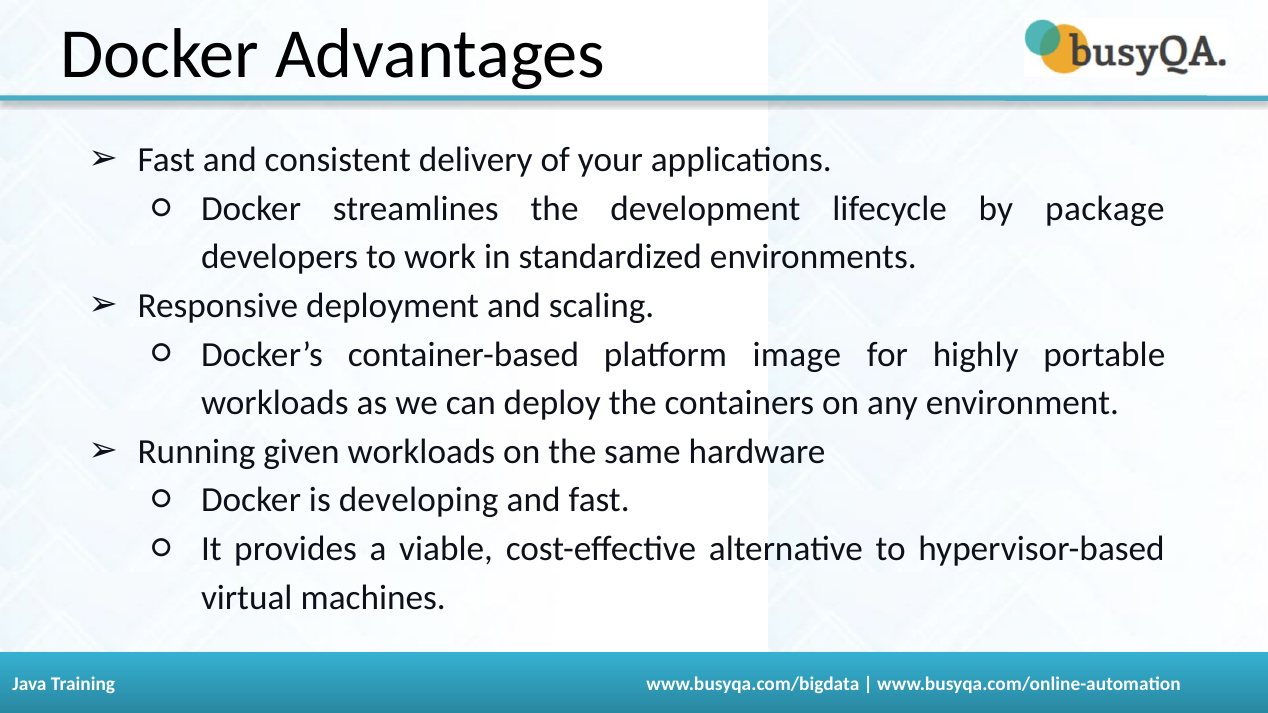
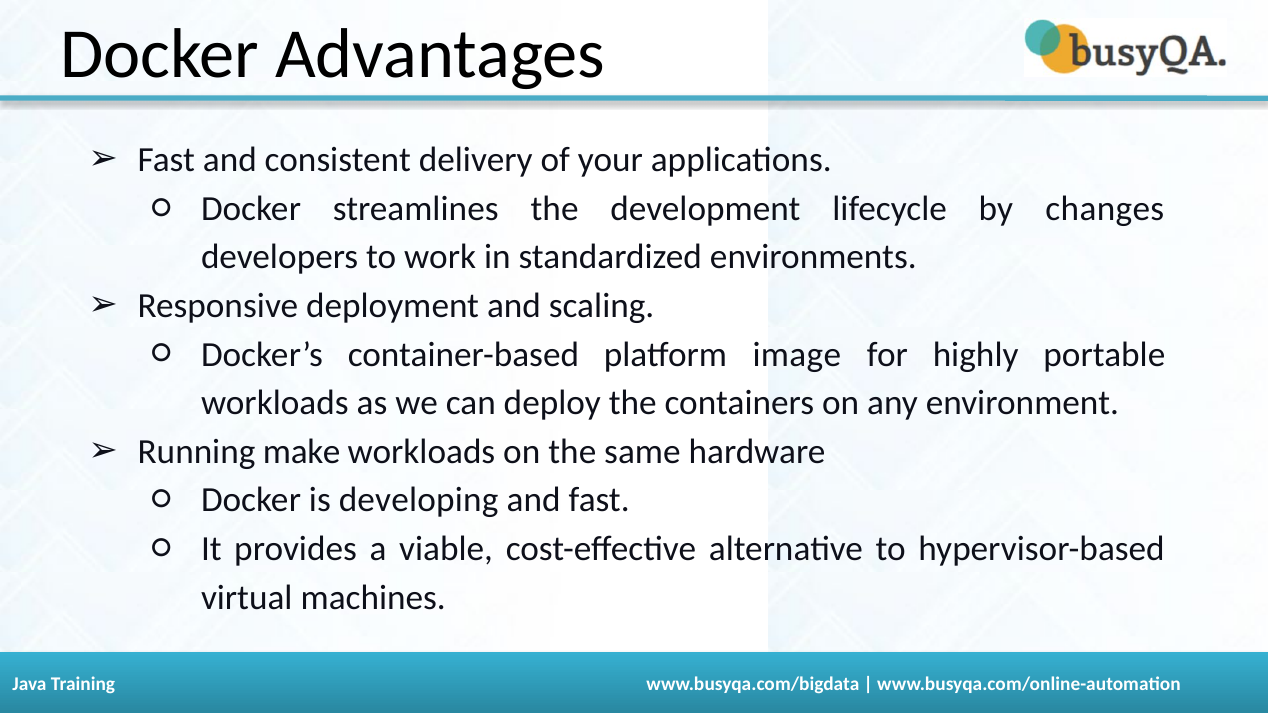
package: package -> changes
given: given -> make
